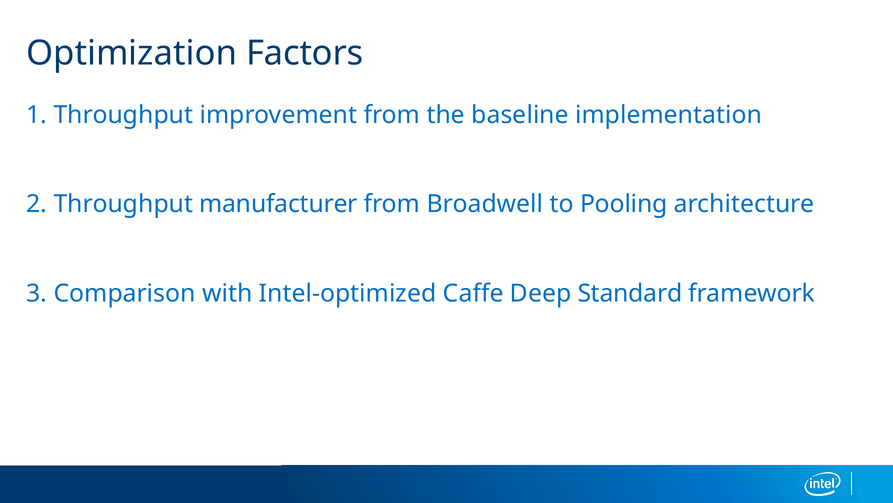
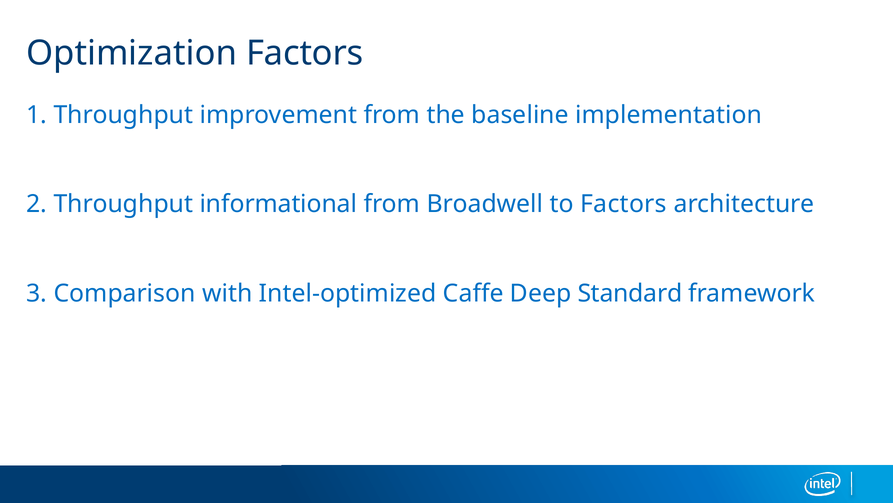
manufacturer: manufacturer -> informational
to Pooling: Pooling -> Factors
